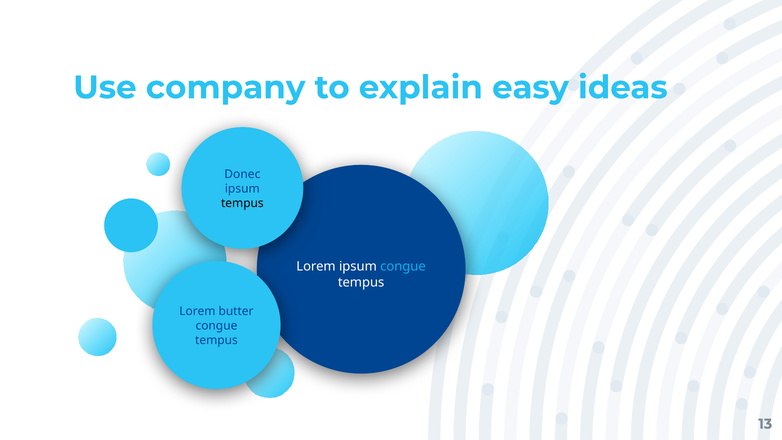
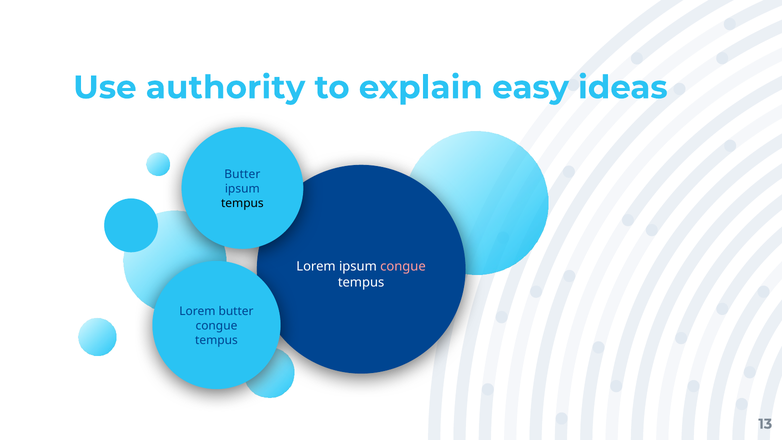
company: company -> authority
Donec at (242, 174): Donec -> Butter
congue at (403, 267) colour: light blue -> pink
